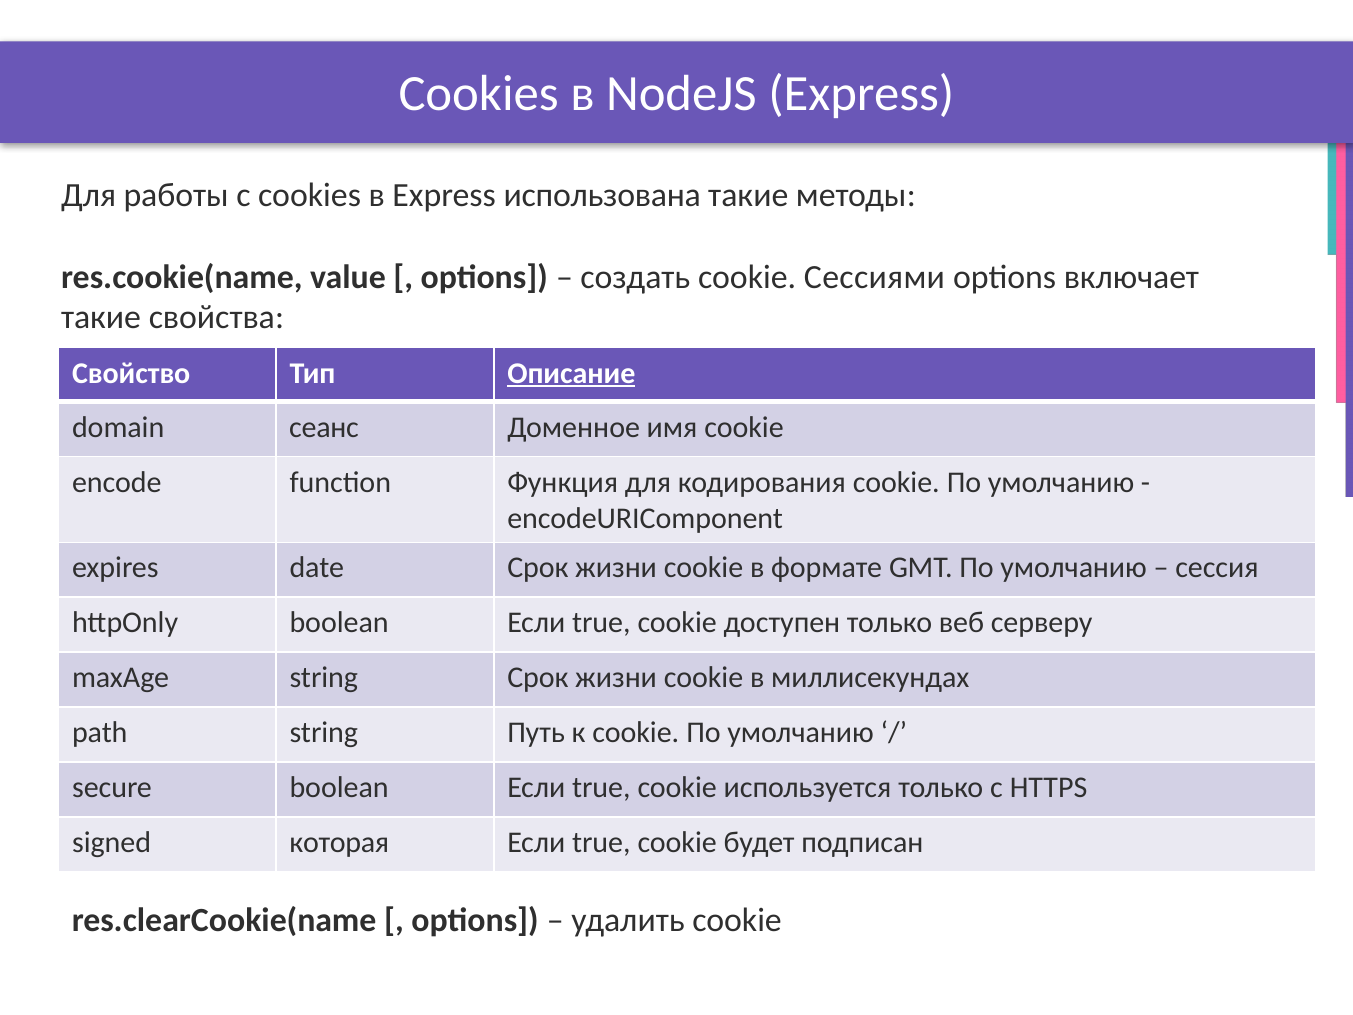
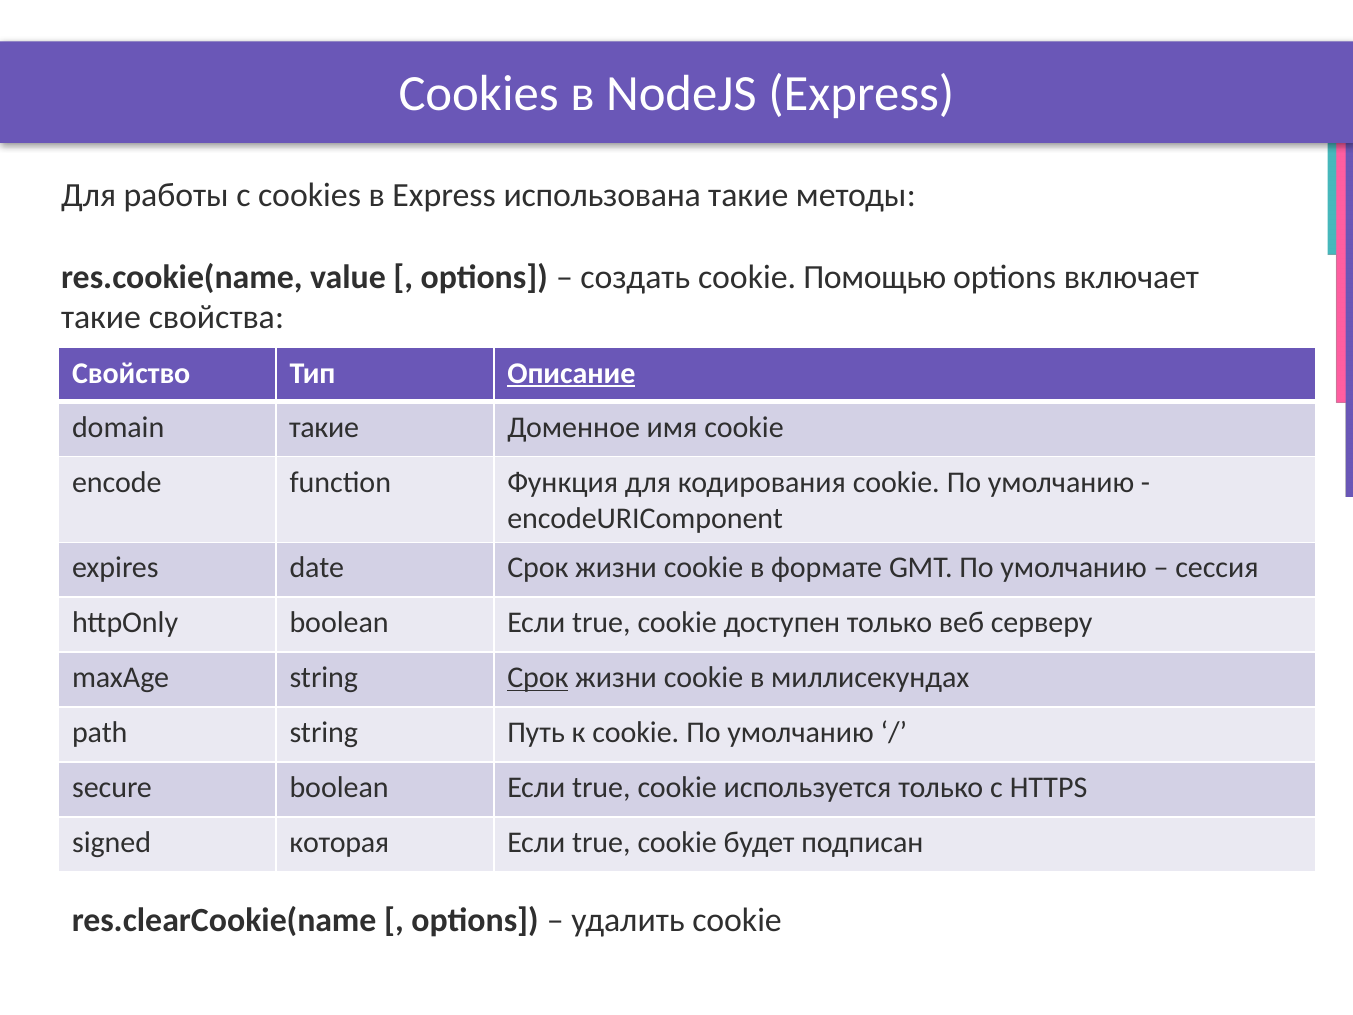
Сессиями: Сессиями -> Помощью
domain сеанс: сеанс -> такие
Срок at (538, 678) underline: none -> present
